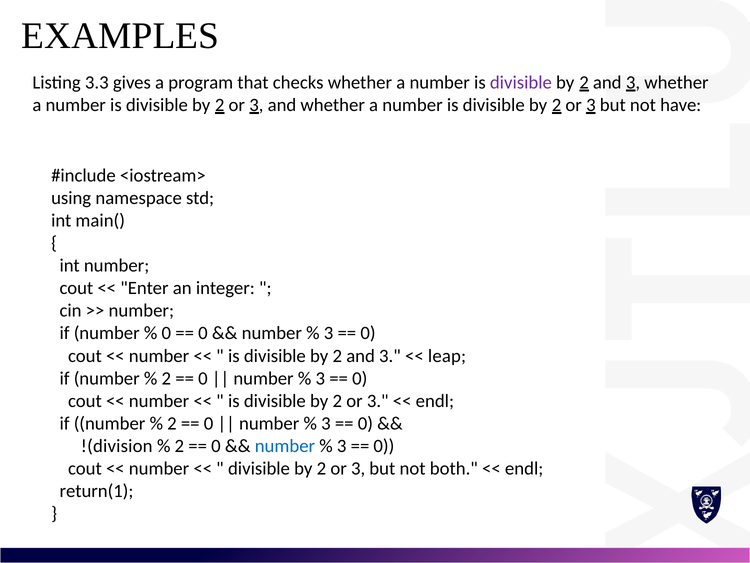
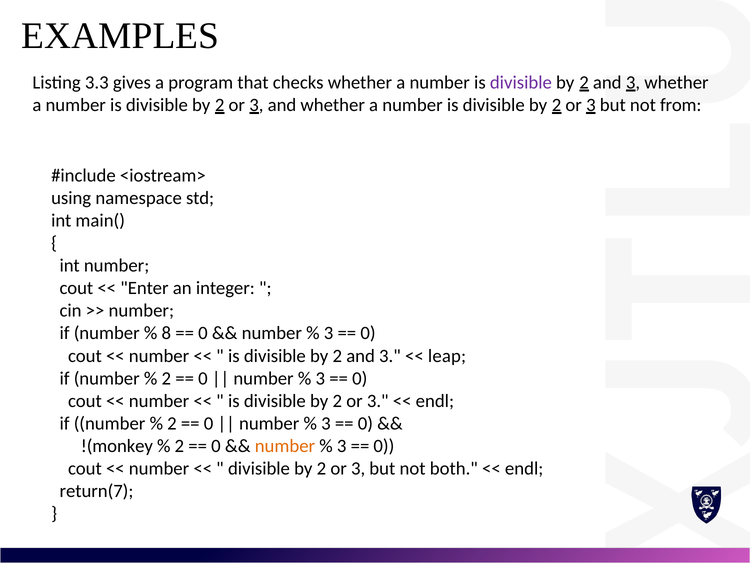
have: have -> from
0 at (166, 333): 0 -> 8
!(division: !(division -> !(monkey
number at (285, 445) colour: blue -> orange
return(1: return(1 -> return(7
